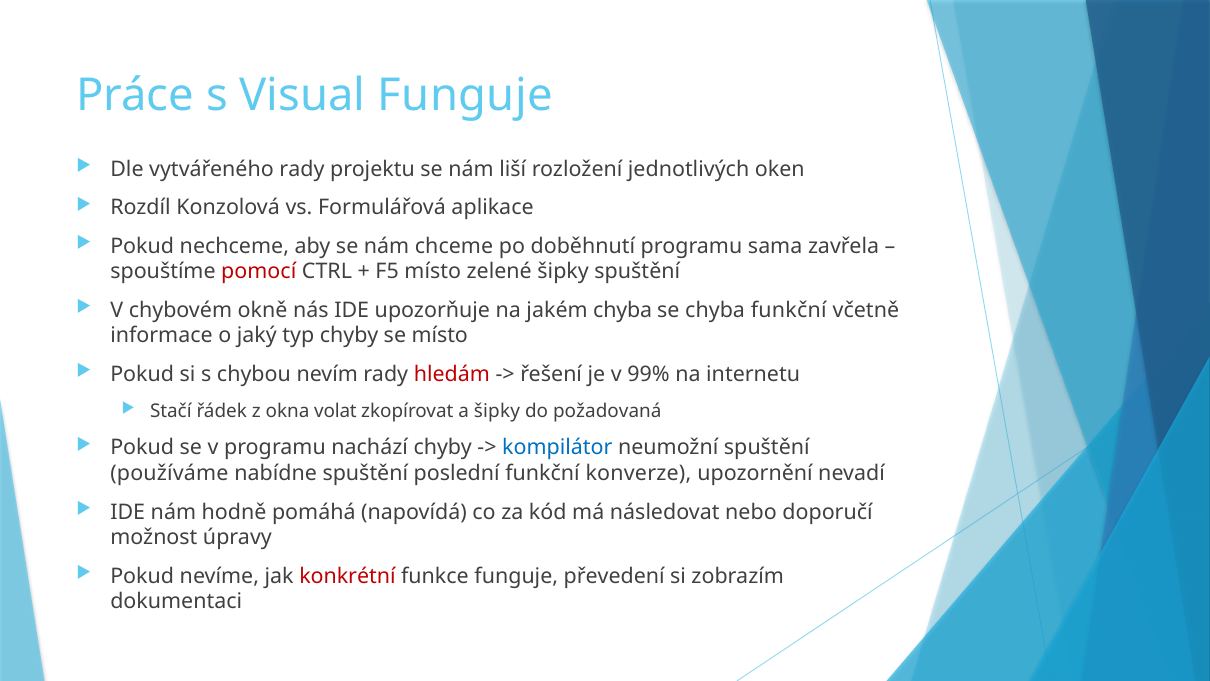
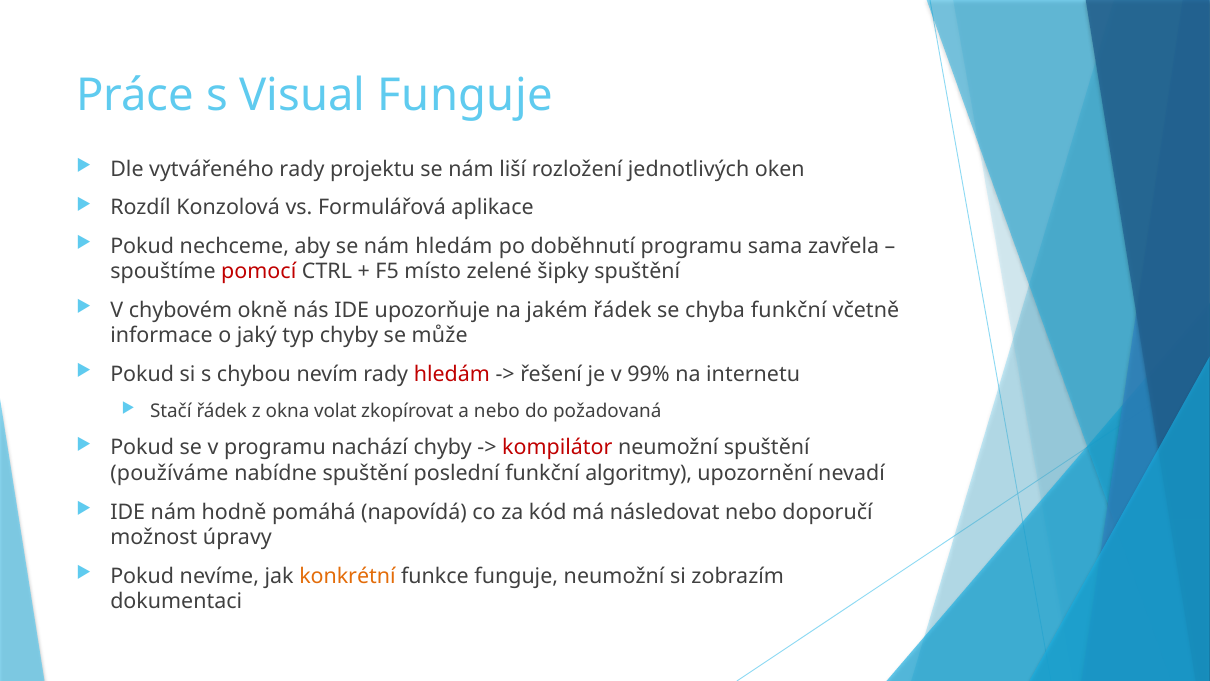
nám chceme: chceme -> hledám
jakém chyba: chyba -> řádek
se místo: místo -> může
a šipky: šipky -> nebo
kompilátor colour: blue -> red
konverze: konverze -> algoritmy
konkrétní colour: red -> orange
funguje převedení: převedení -> neumožní
